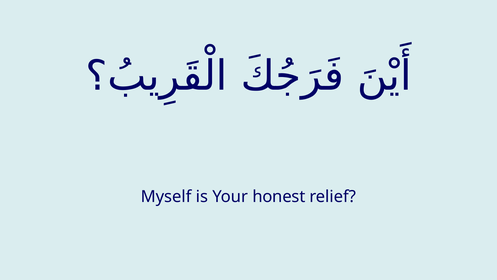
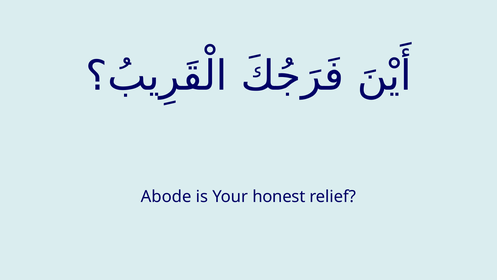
Myself: Myself -> Abode
